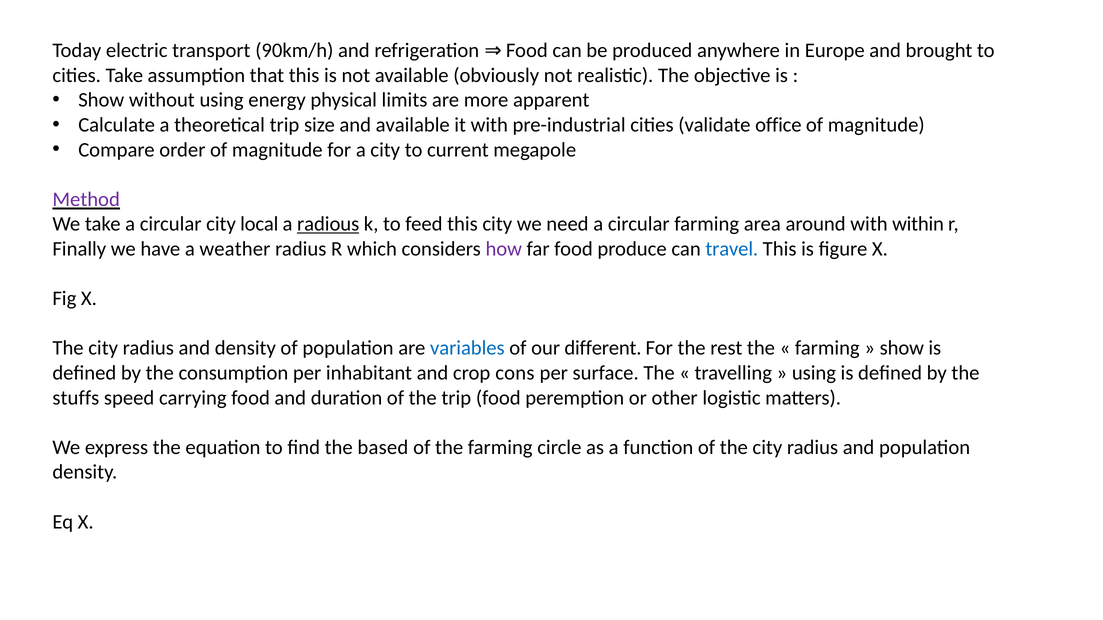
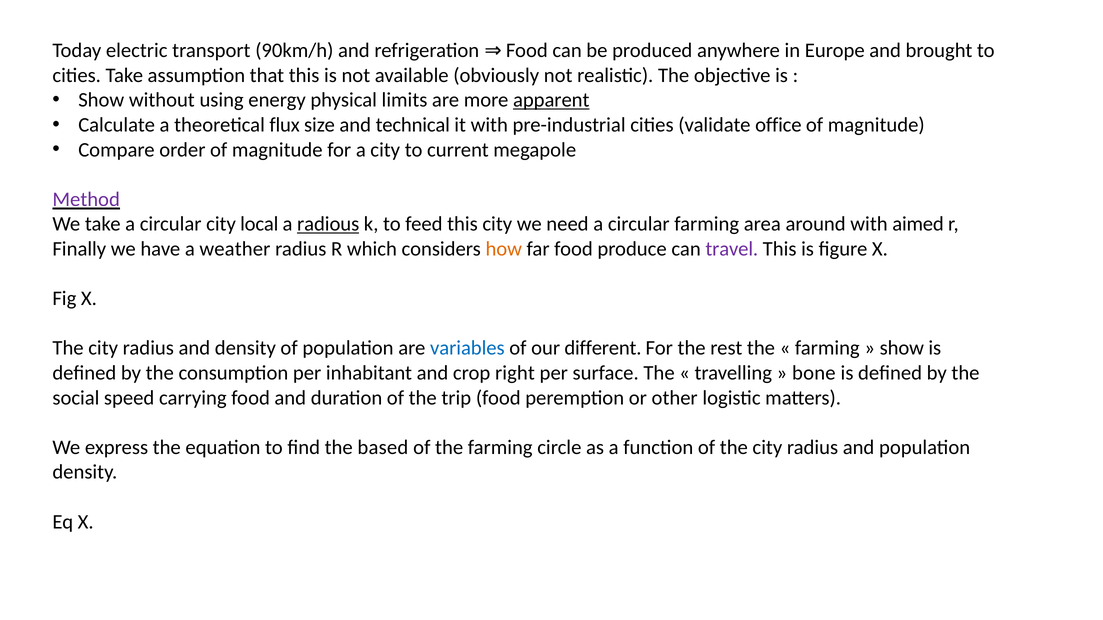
apparent underline: none -> present
theoretical trip: trip -> flux
and available: available -> technical
within: within -> aimed
how colour: purple -> orange
travel colour: blue -> purple
cons: cons -> right
using at (814, 373): using -> bone
stuffs: stuffs -> social
